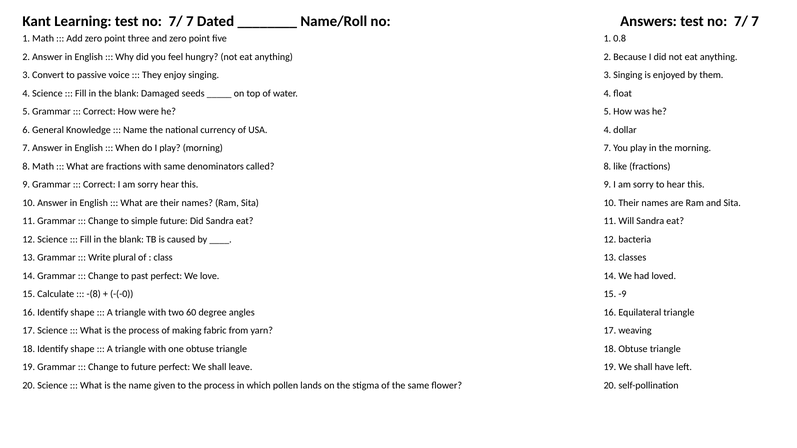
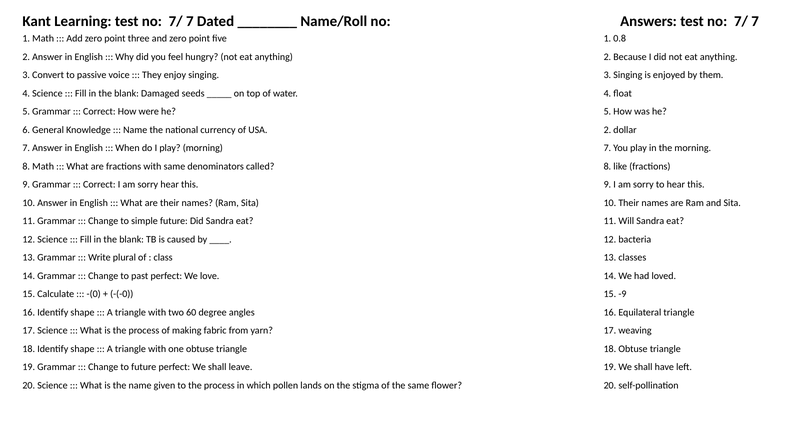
USA 4: 4 -> 2
-(8: -(8 -> -(0
